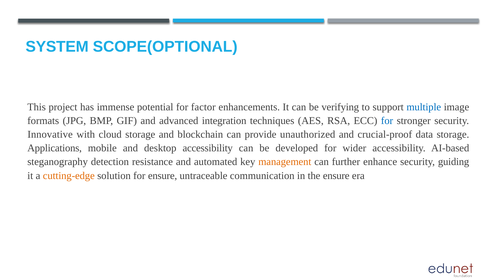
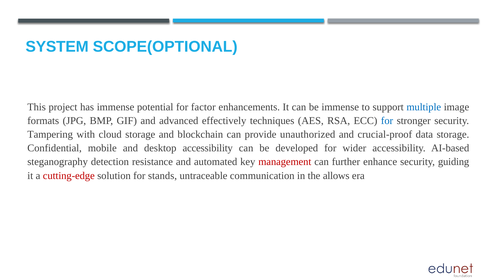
be verifying: verifying -> immense
integration: integration -> effectively
Innovative: Innovative -> Tampering
Applications: Applications -> Confidential
management colour: orange -> red
cutting-edge colour: orange -> red
for ensure: ensure -> stands
the ensure: ensure -> allows
